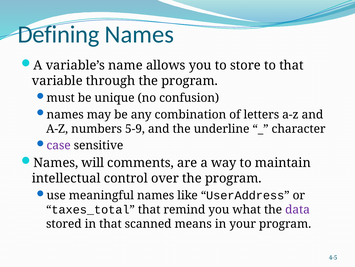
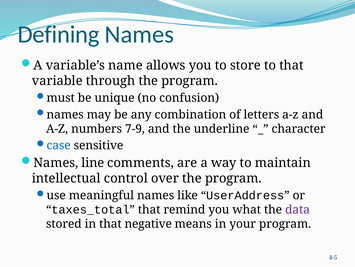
5-9: 5-9 -> 7-9
case colour: purple -> blue
will: will -> line
scanned: scanned -> negative
